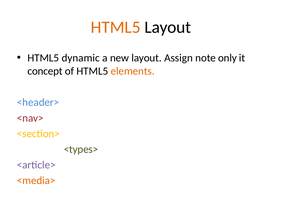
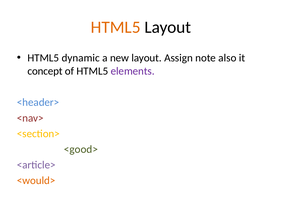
only: only -> also
elements colour: orange -> purple
<types>: <types> -> <good>
<media>: <media> -> <would>
